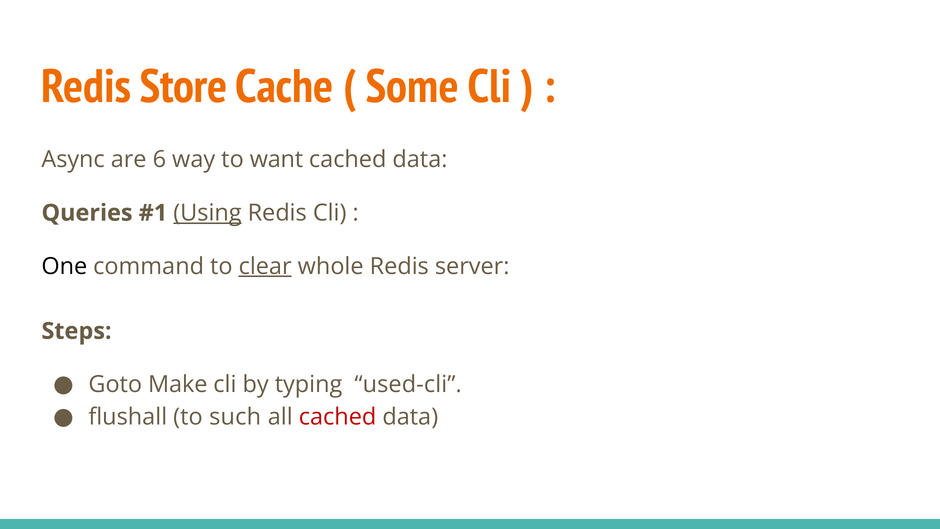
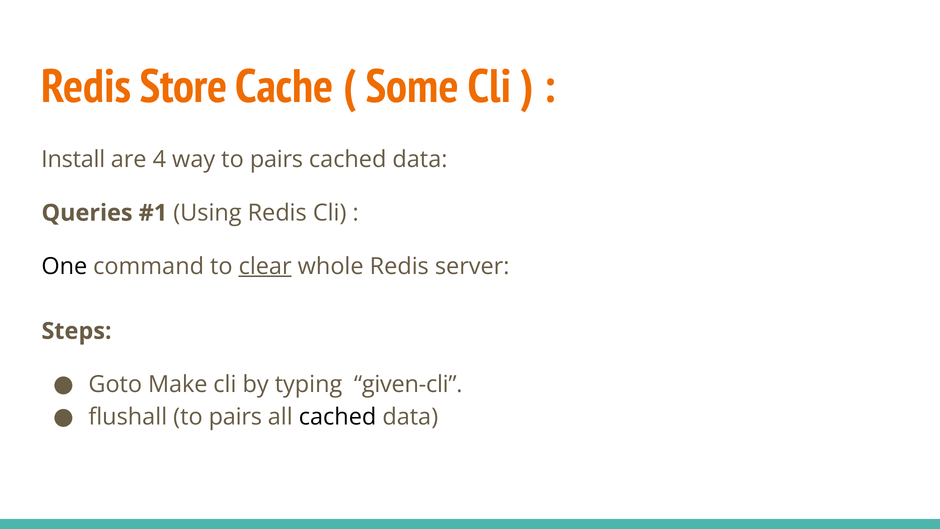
Async: Async -> Install
6: 6 -> 4
way to want: want -> pairs
Using underline: present -> none
used-cli: used-cli -> given-cli
flushall to such: such -> pairs
cached at (338, 417) colour: red -> black
